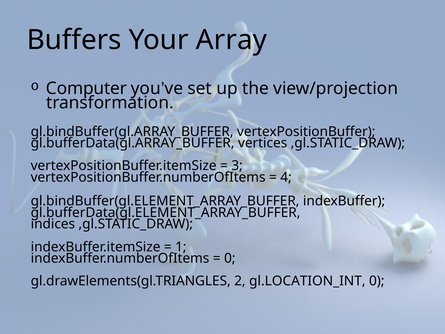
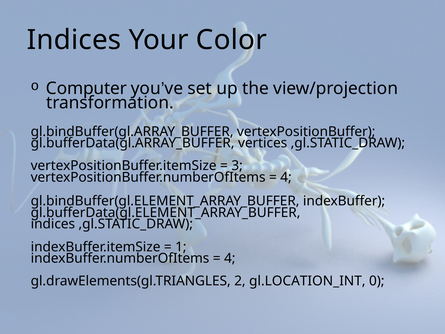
Buffers at (74, 40): Buffers -> Indices
Array: Array -> Color
0 at (230, 258): 0 -> 4
